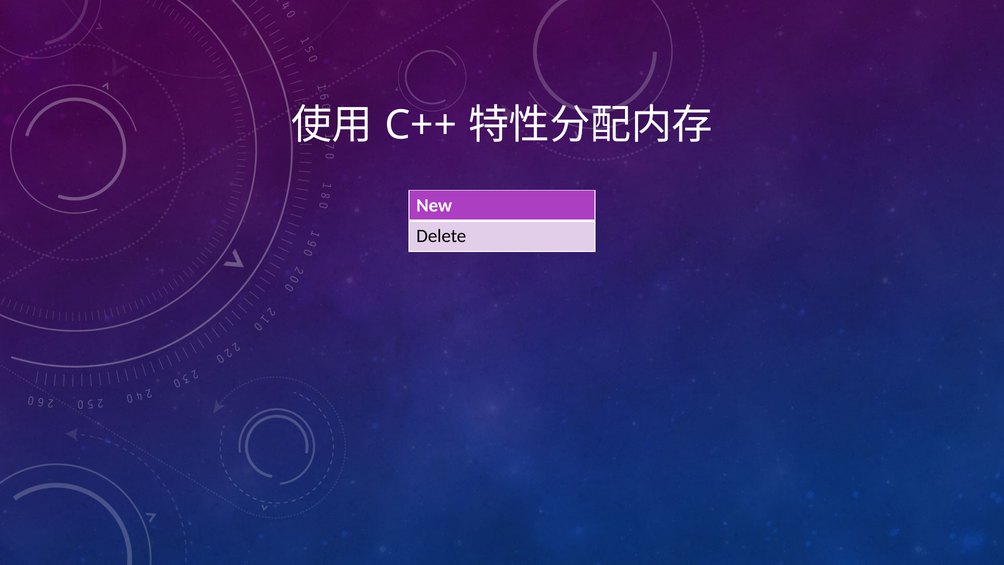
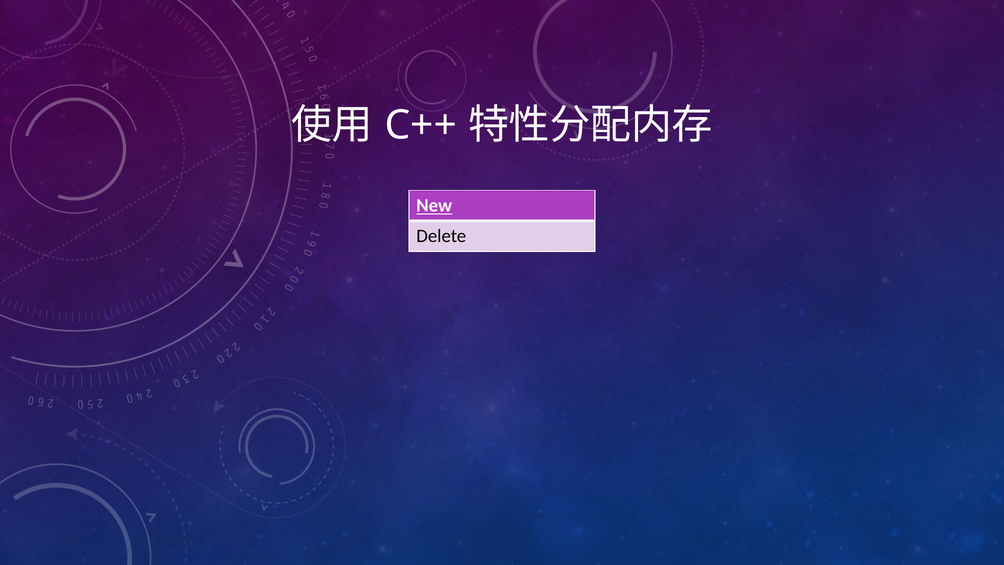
New underline: none -> present
